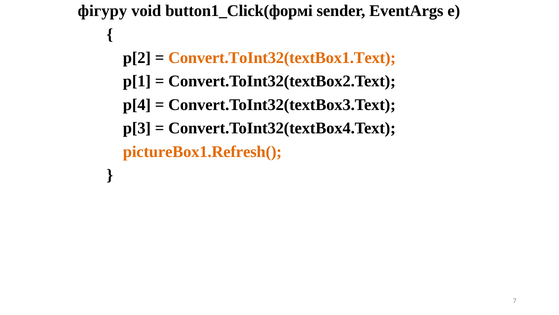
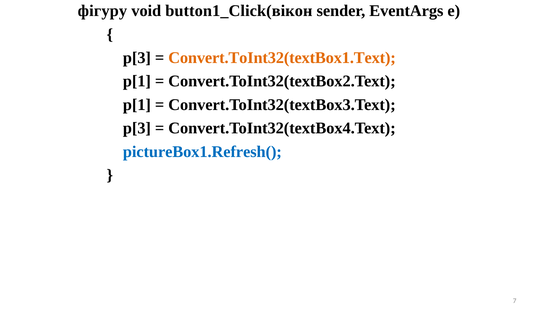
button1_Click(формі: button1_Click(формі -> button1_Click(вікон
p[2 at (137, 58): p[2 -> p[3
p[4 at (137, 105): p[4 -> p[1
pictureBox1.Refresh( colour: orange -> blue
